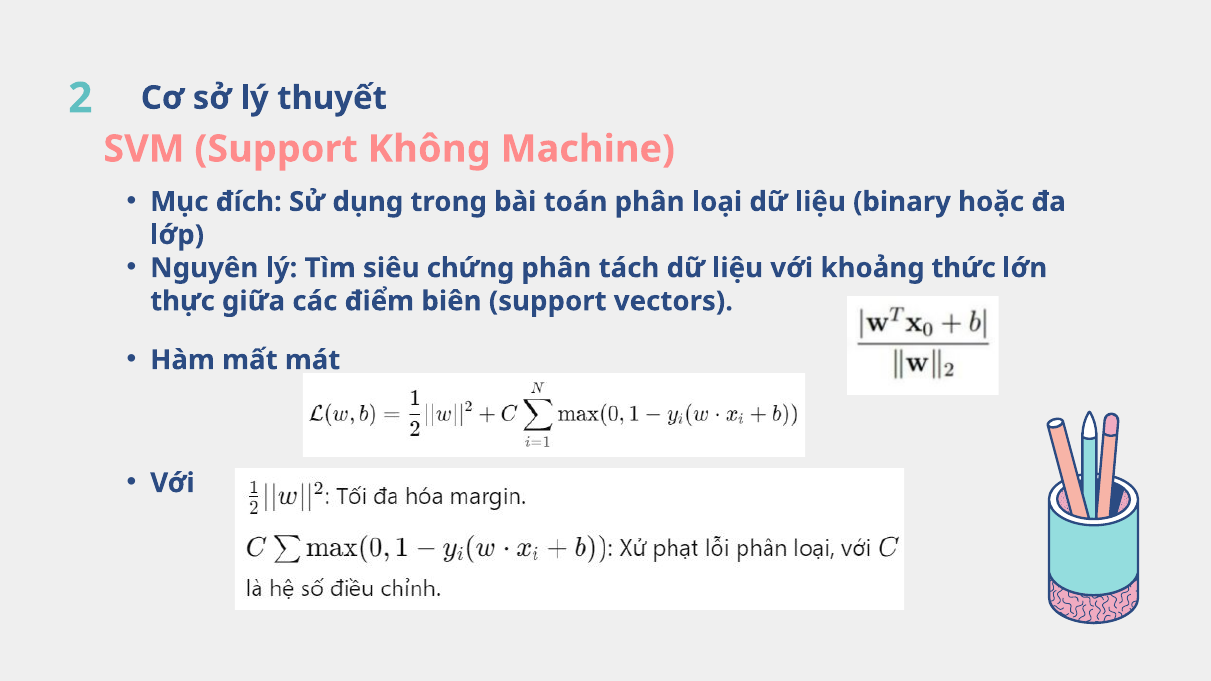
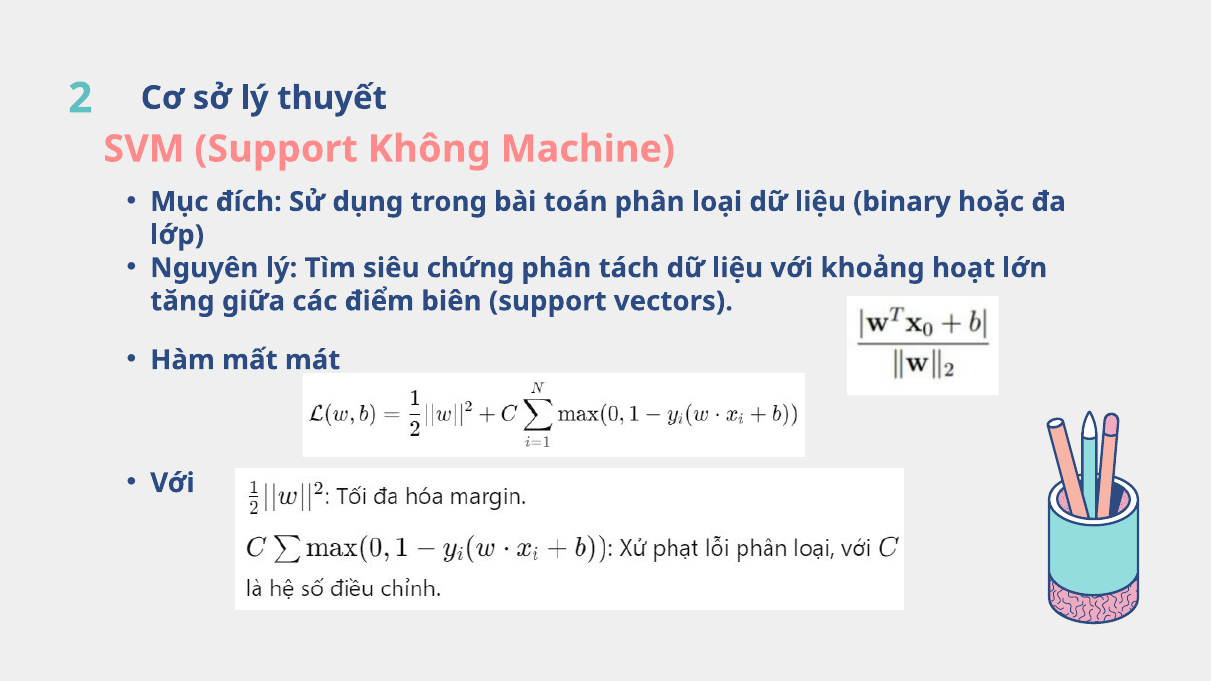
thức: thức -> hoạt
thực: thực -> tăng
